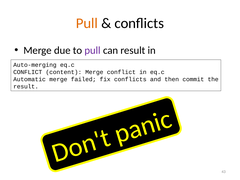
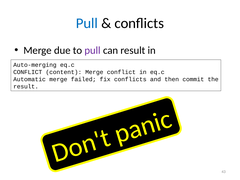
Pull at (87, 23) colour: orange -> blue
